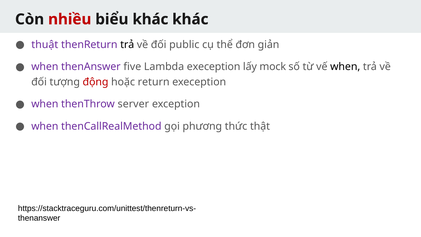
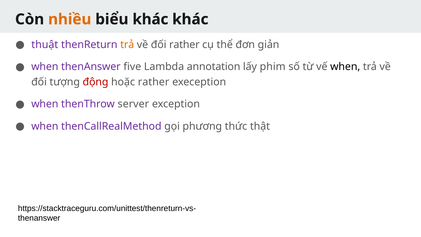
nhiều colour: red -> orange
trả at (127, 45) colour: black -> orange
đối public: public -> rather
Lambda exeception: exeception -> annotation
mock: mock -> phim
hoặc return: return -> rather
